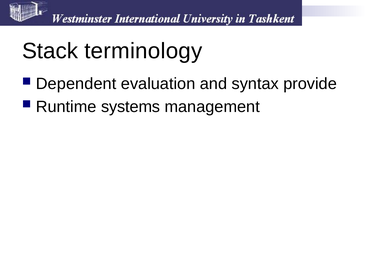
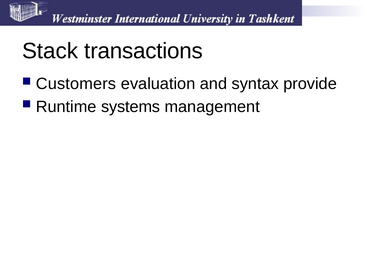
terminology: terminology -> transactions
Dependent: Dependent -> Customers
